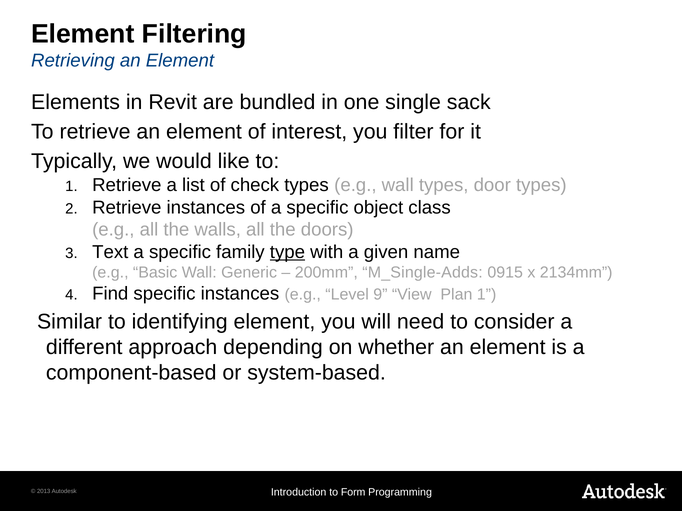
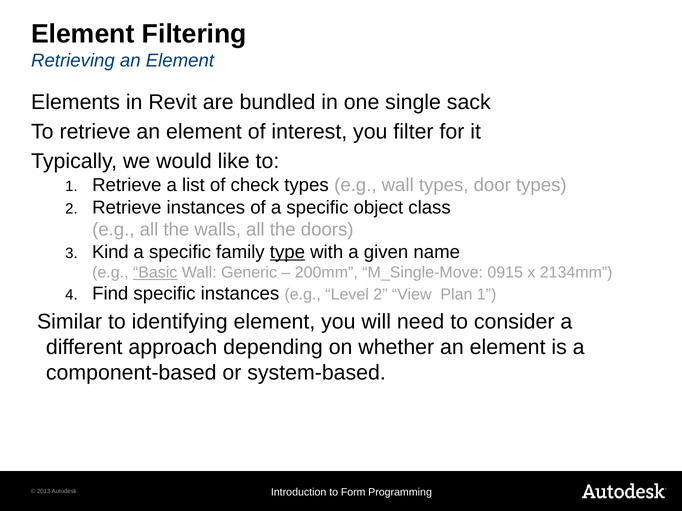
Text: Text -> Kind
Basic underline: none -> present
M_Single-Adds: M_Single-Adds -> M_Single-Move
Level 9: 9 -> 2
